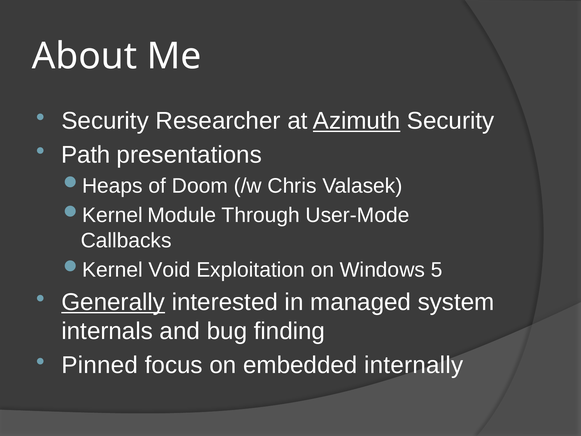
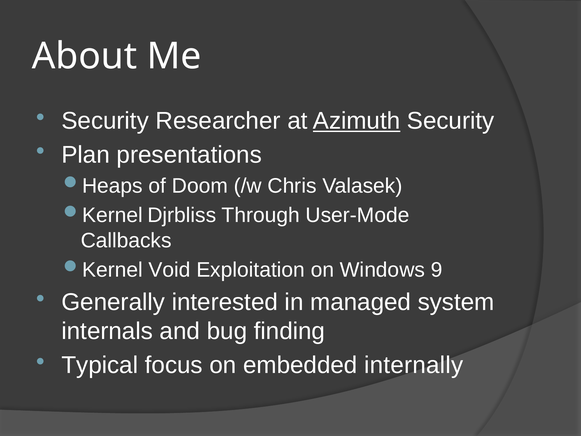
Path: Path -> Plan
Module: Module -> Djrbliss
5: 5 -> 9
Generally underline: present -> none
Pinned: Pinned -> Typical
